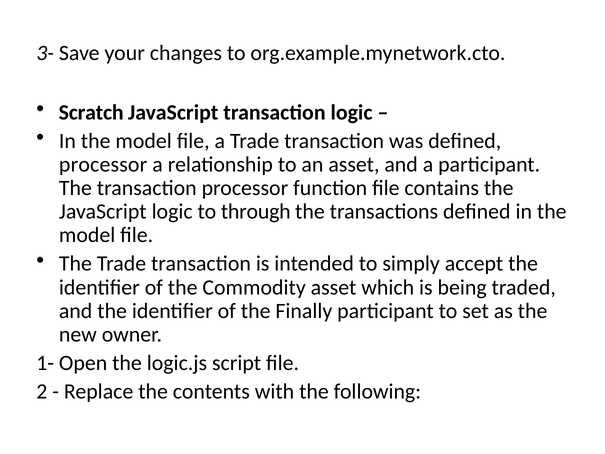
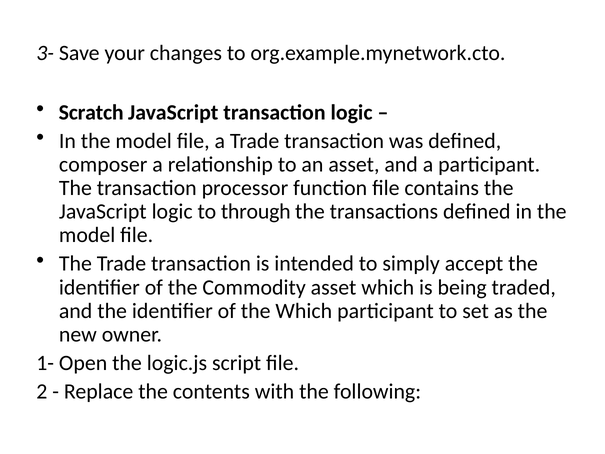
processor at (103, 164): processor -> composer
the Finally: Finally -> Which
